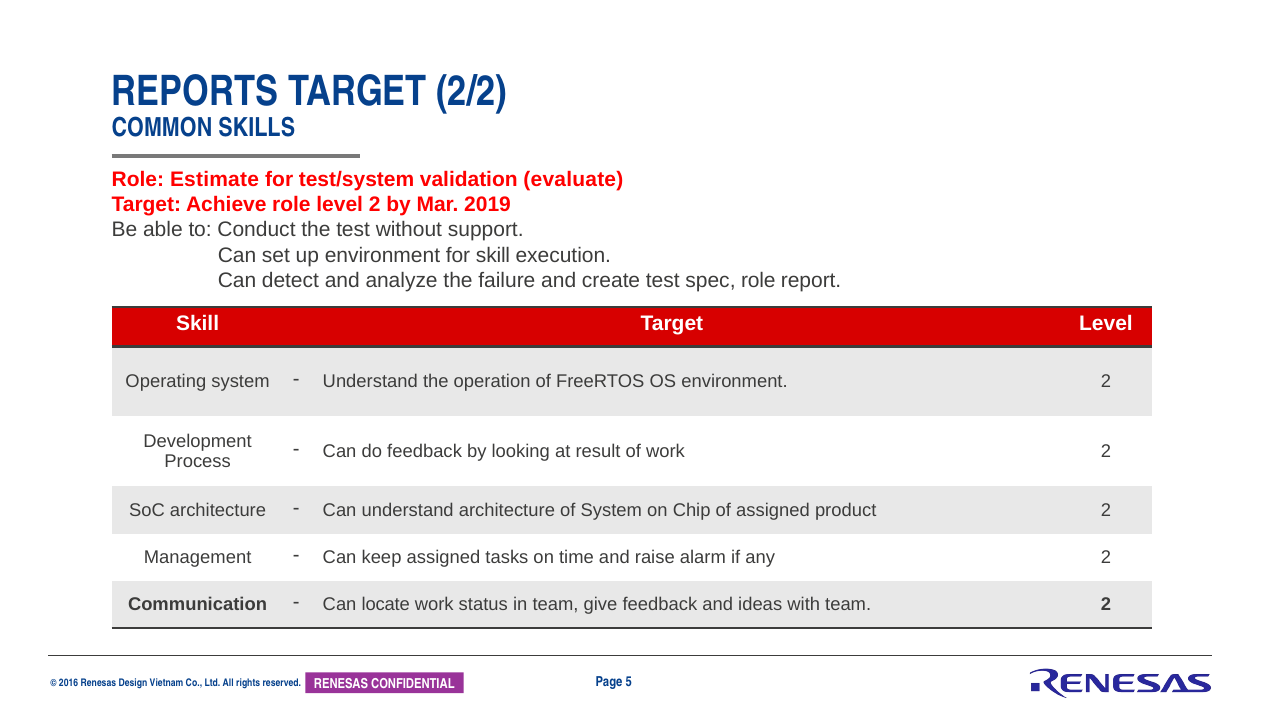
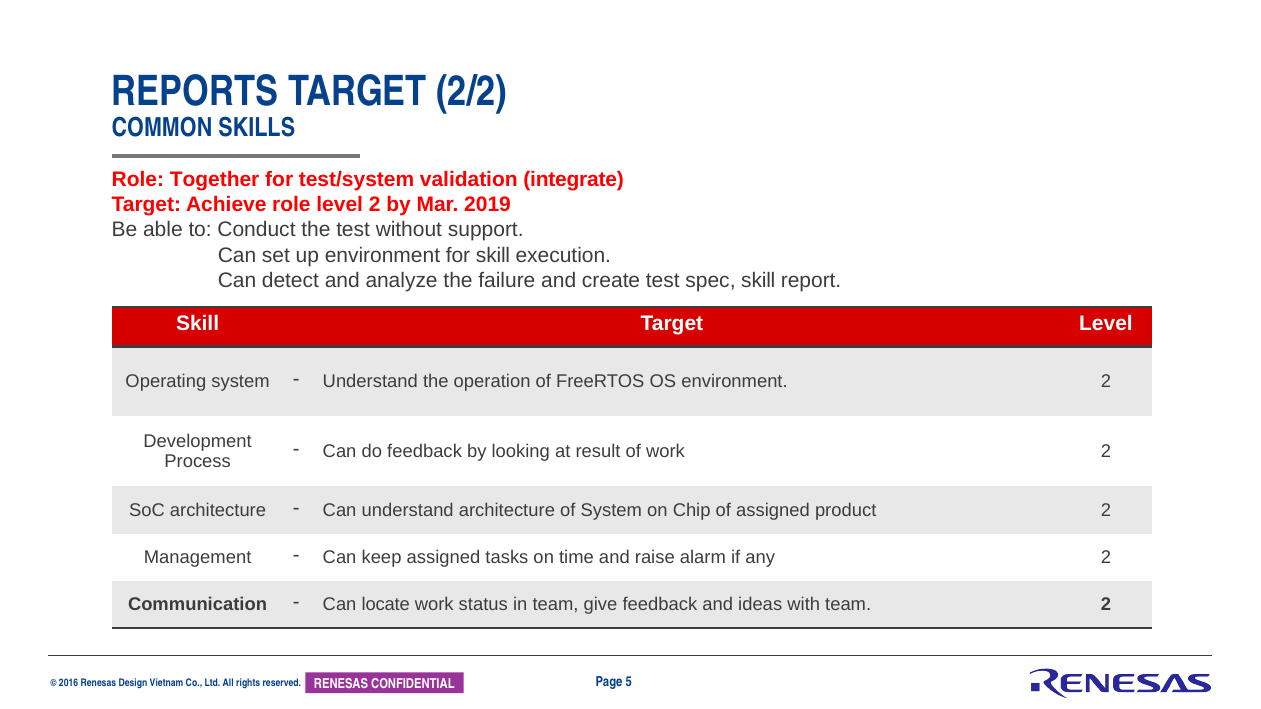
Estimate: Estimate -> Together
evaluate: evaluate -> integrate
spec role: role -> skill
